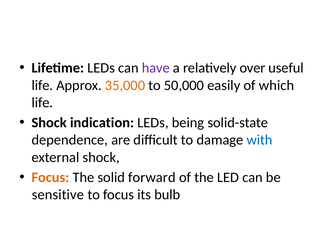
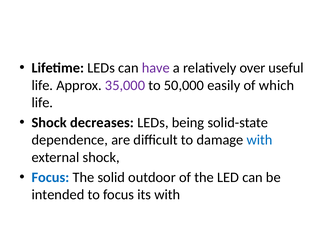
35,000 colour: orange -> purple
indication: indication -> decreases
Focus at (50, 177) colour: orange -> blue
forward: forward -> outdoor
sensitive: sensitive -> intended
its bulb: bulb -> with
